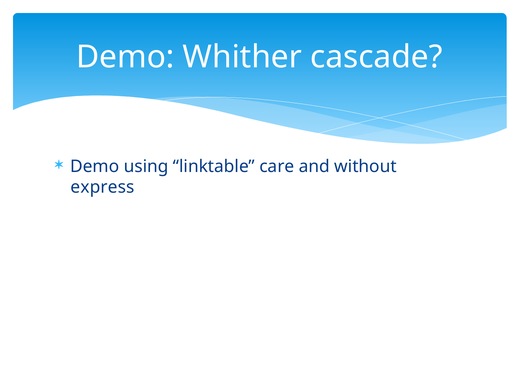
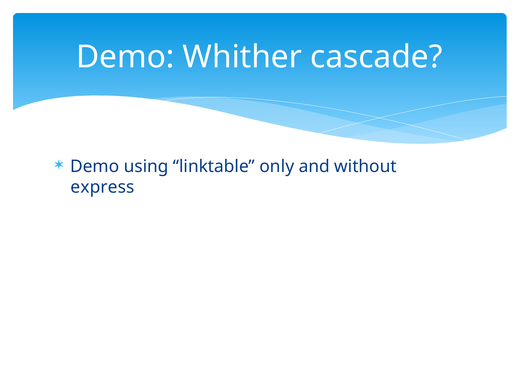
care: care -> only
